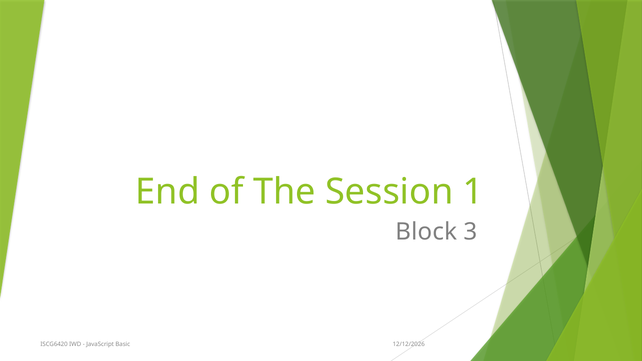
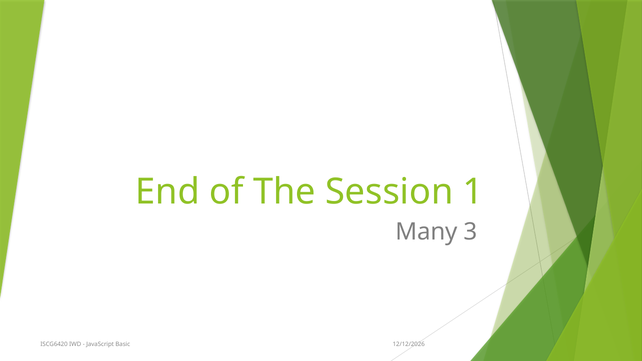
Block: Block -> Many
